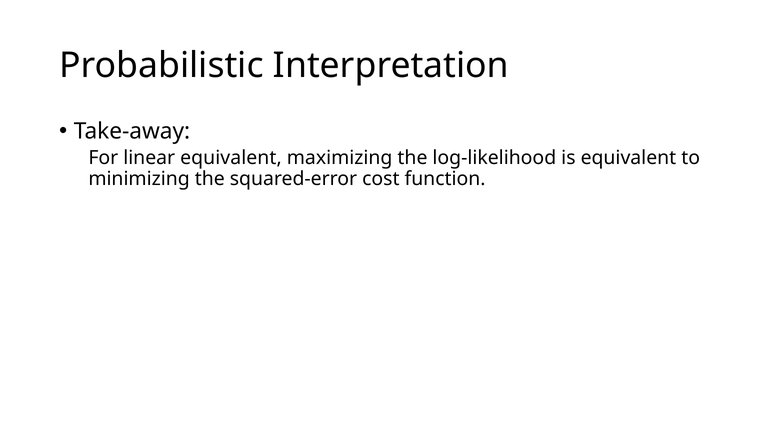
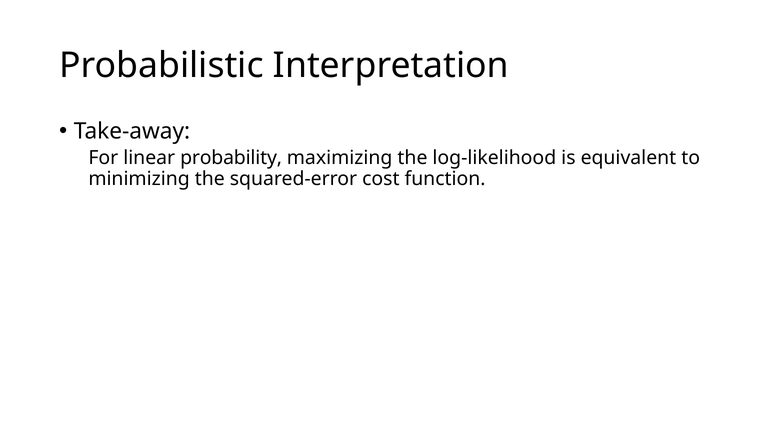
linear equivalent: equivalent -> probability
